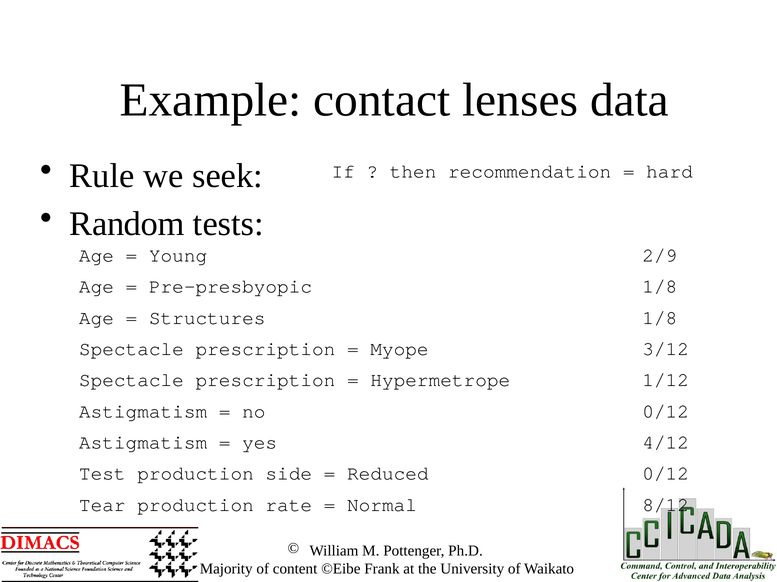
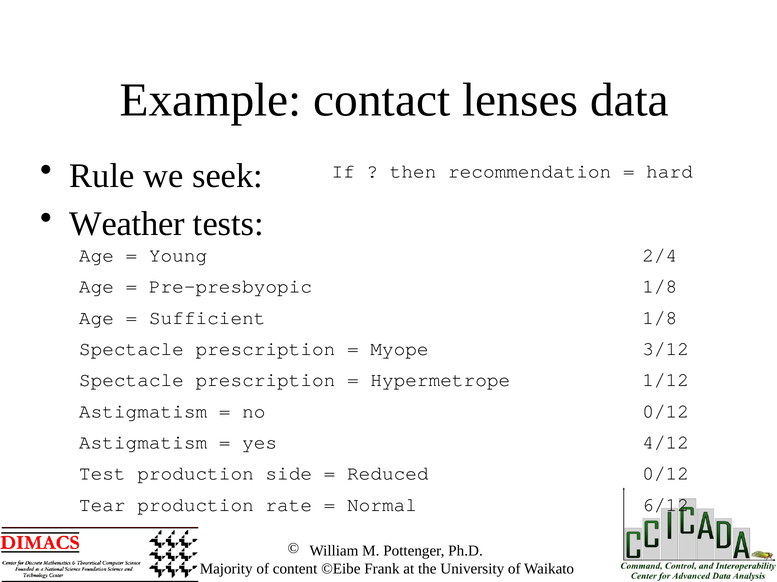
Random: Random -> Weather
2/9: 2/9 -> 2/4
Structures: Structures -> Sufficient
8/12: 8/12 -> 6/12
